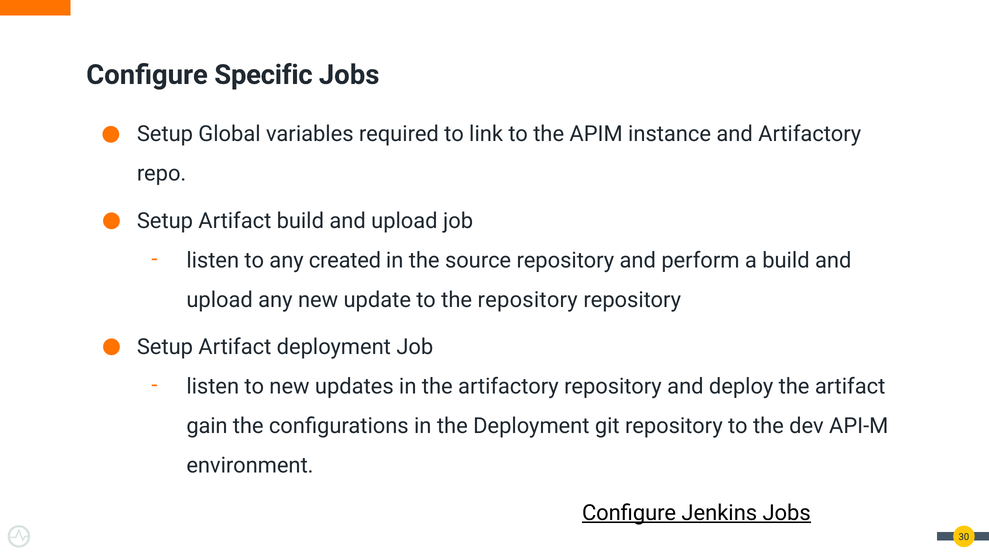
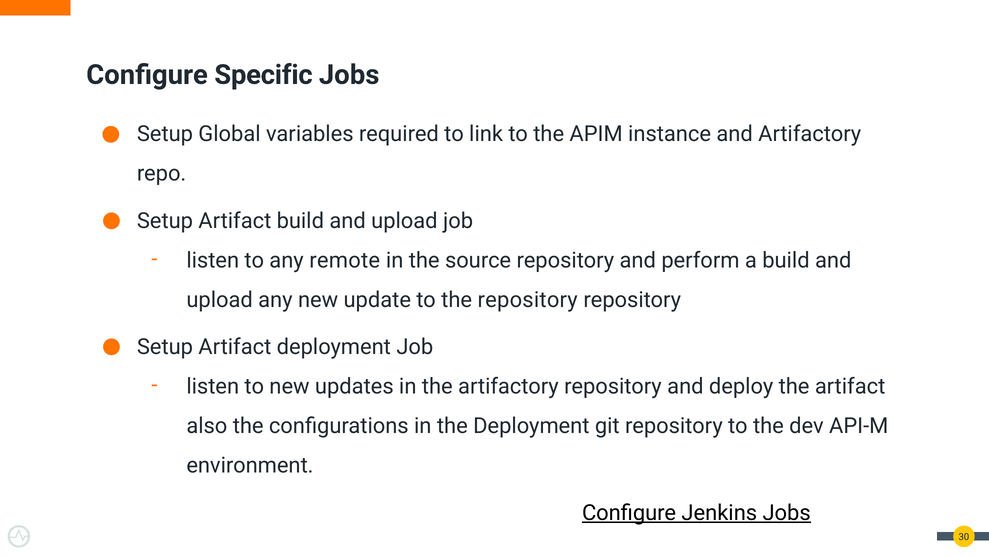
created: created -> remote
gain: gain -> also
